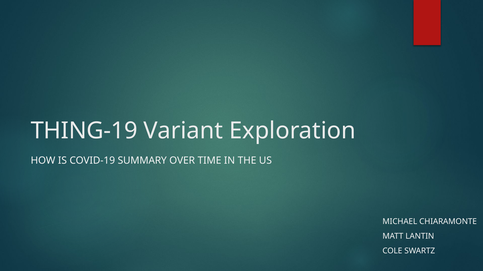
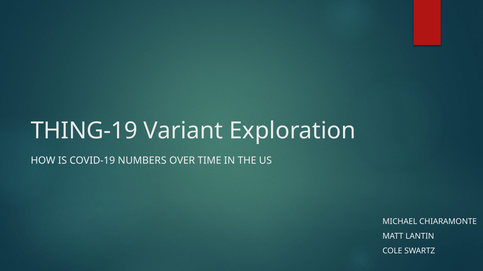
SUMMARY: SUMMARY -> NUMBERS
